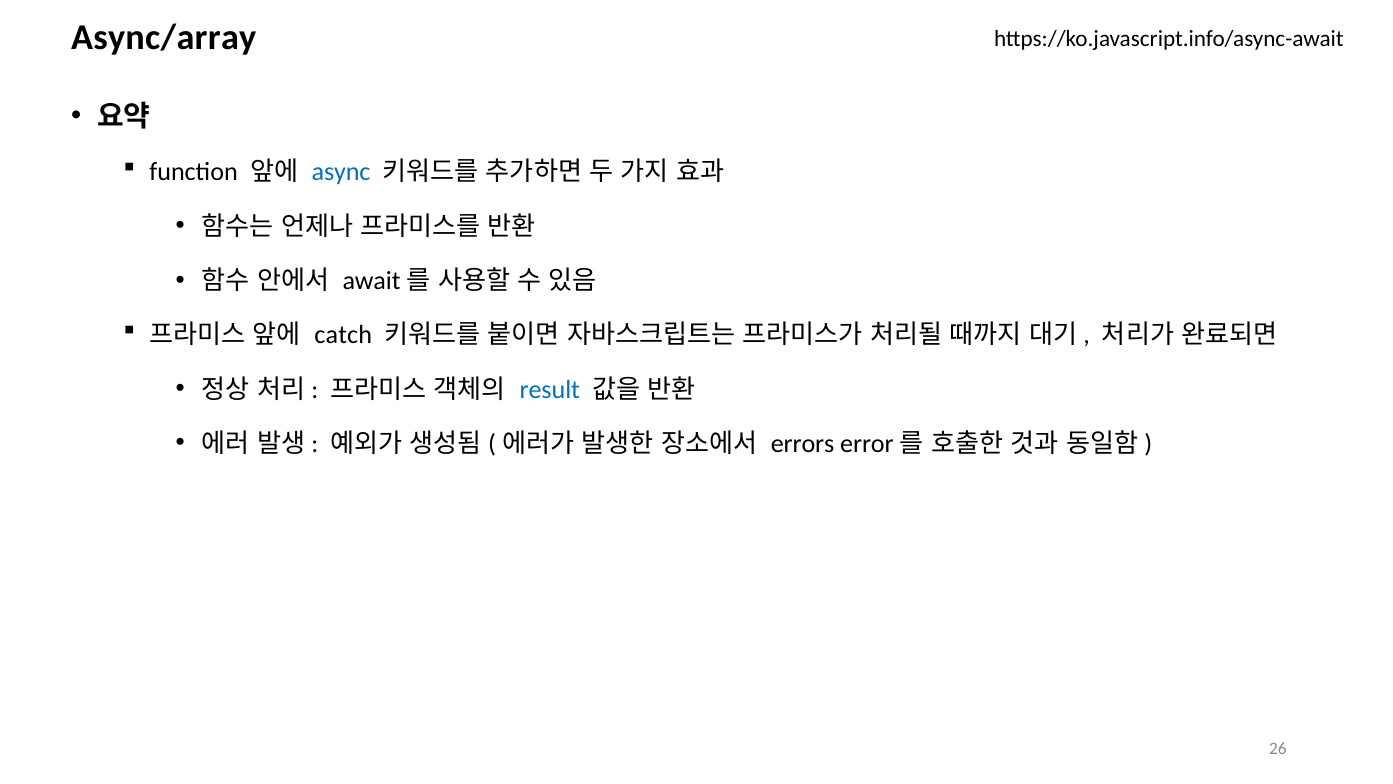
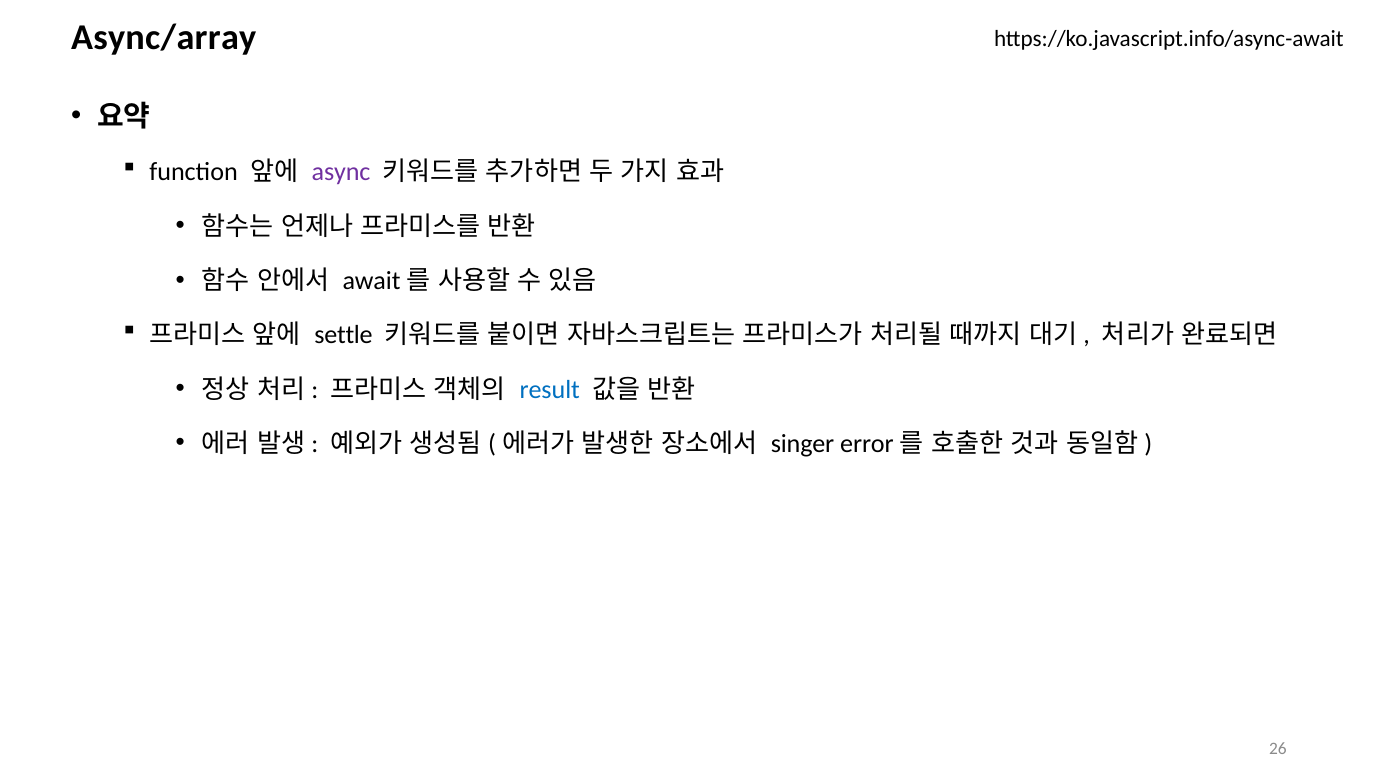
async colour: blue -> purple
catch: catch -> settle
errors: errors -> singer
